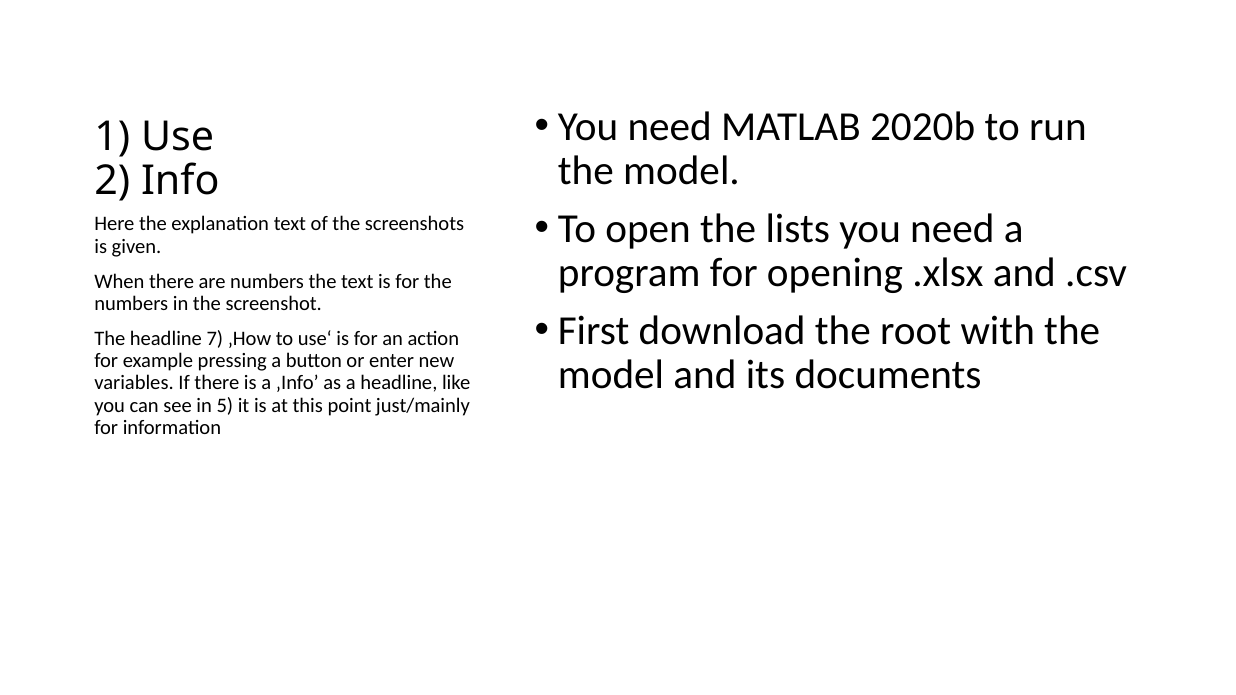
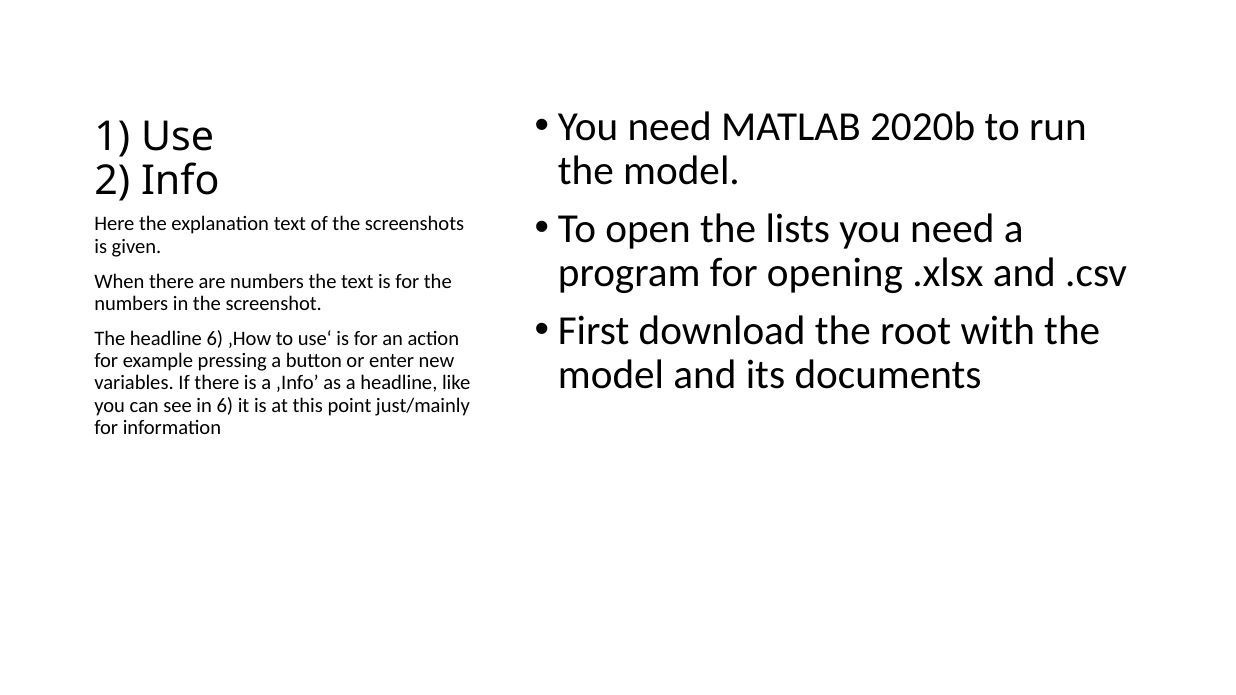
headline 7: 7 -> 6
in 5: 5 -> 6
